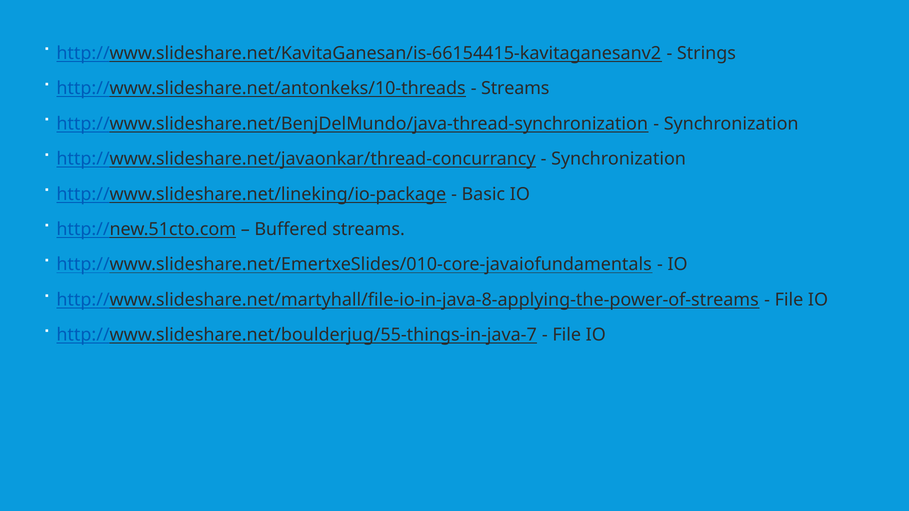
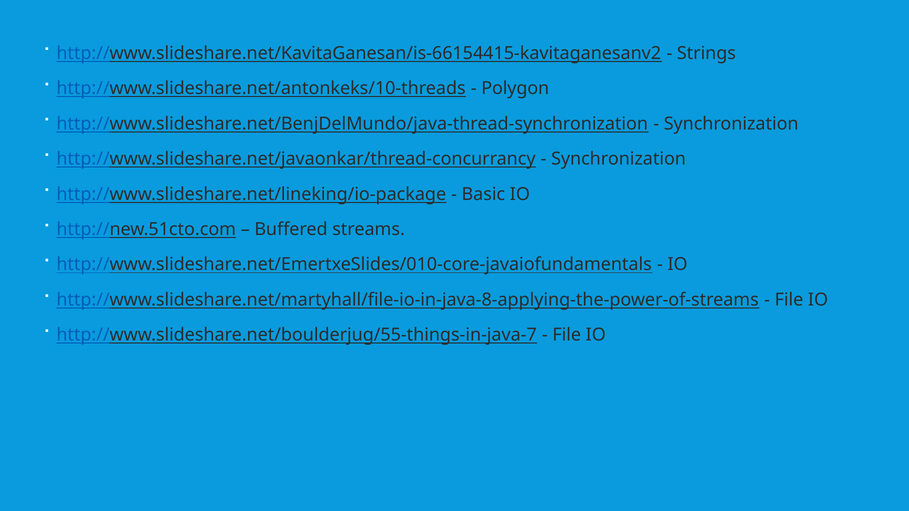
Streams at (515, 89): Streams -> Polygon
